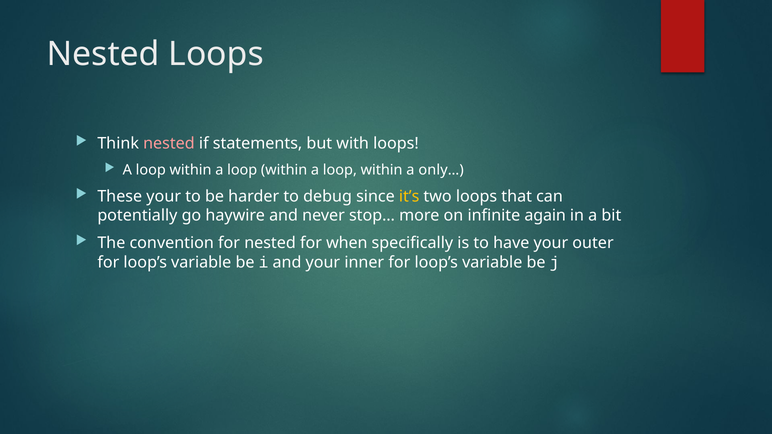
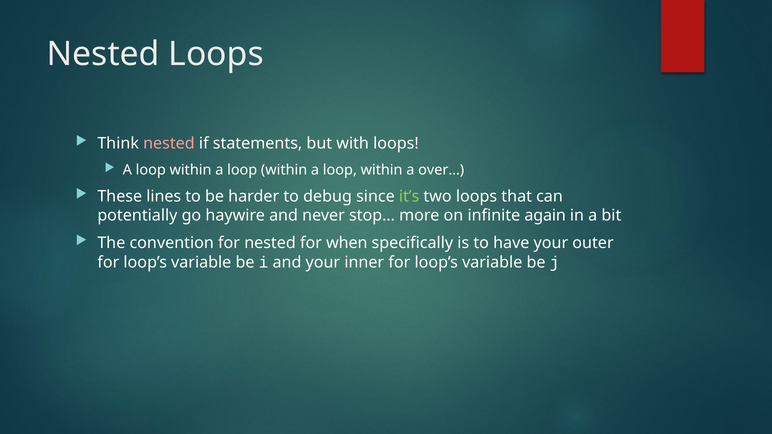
only…: only… -> over…
These your: your -> lines
it’s colour: yellow -> light green
